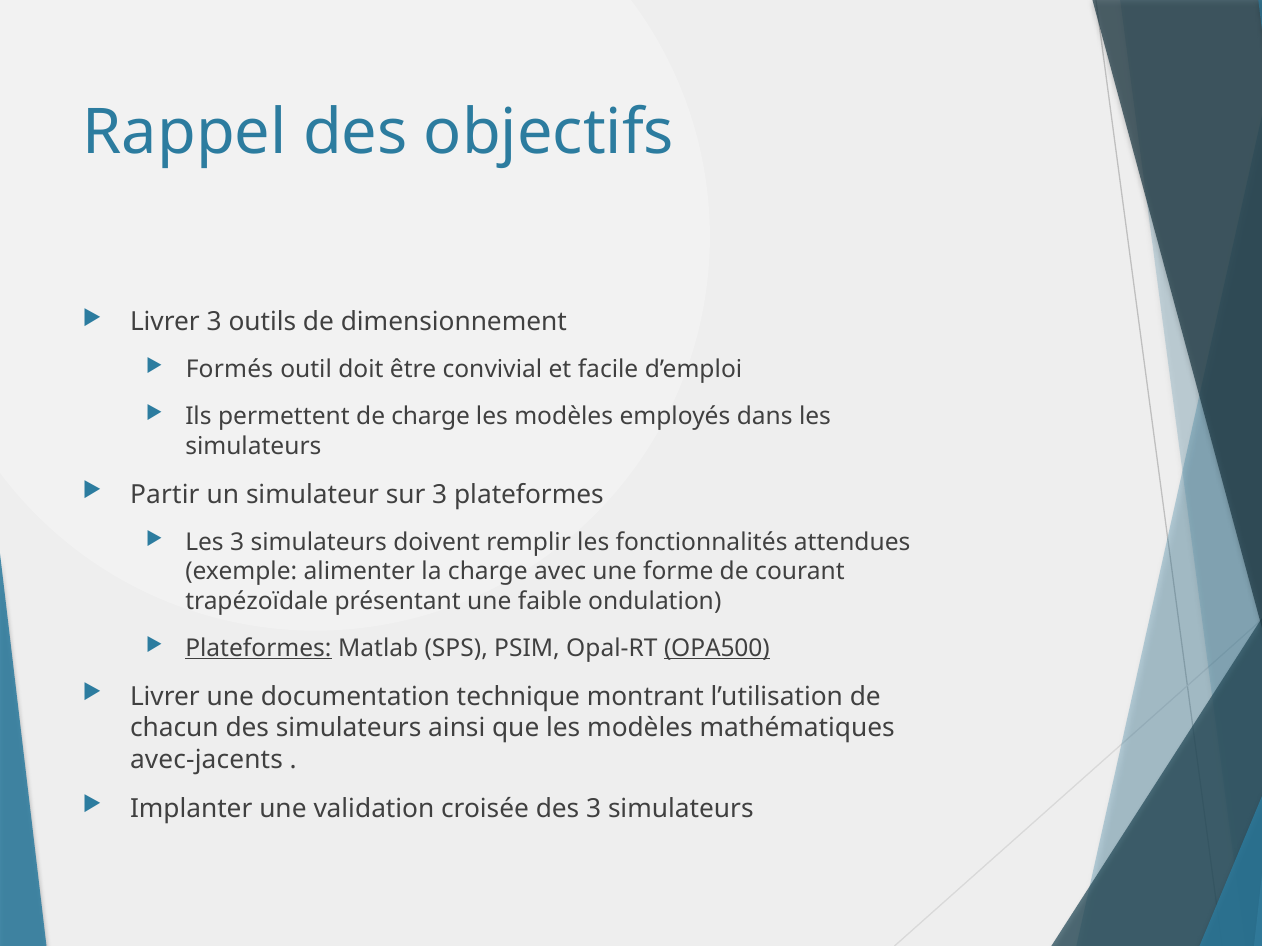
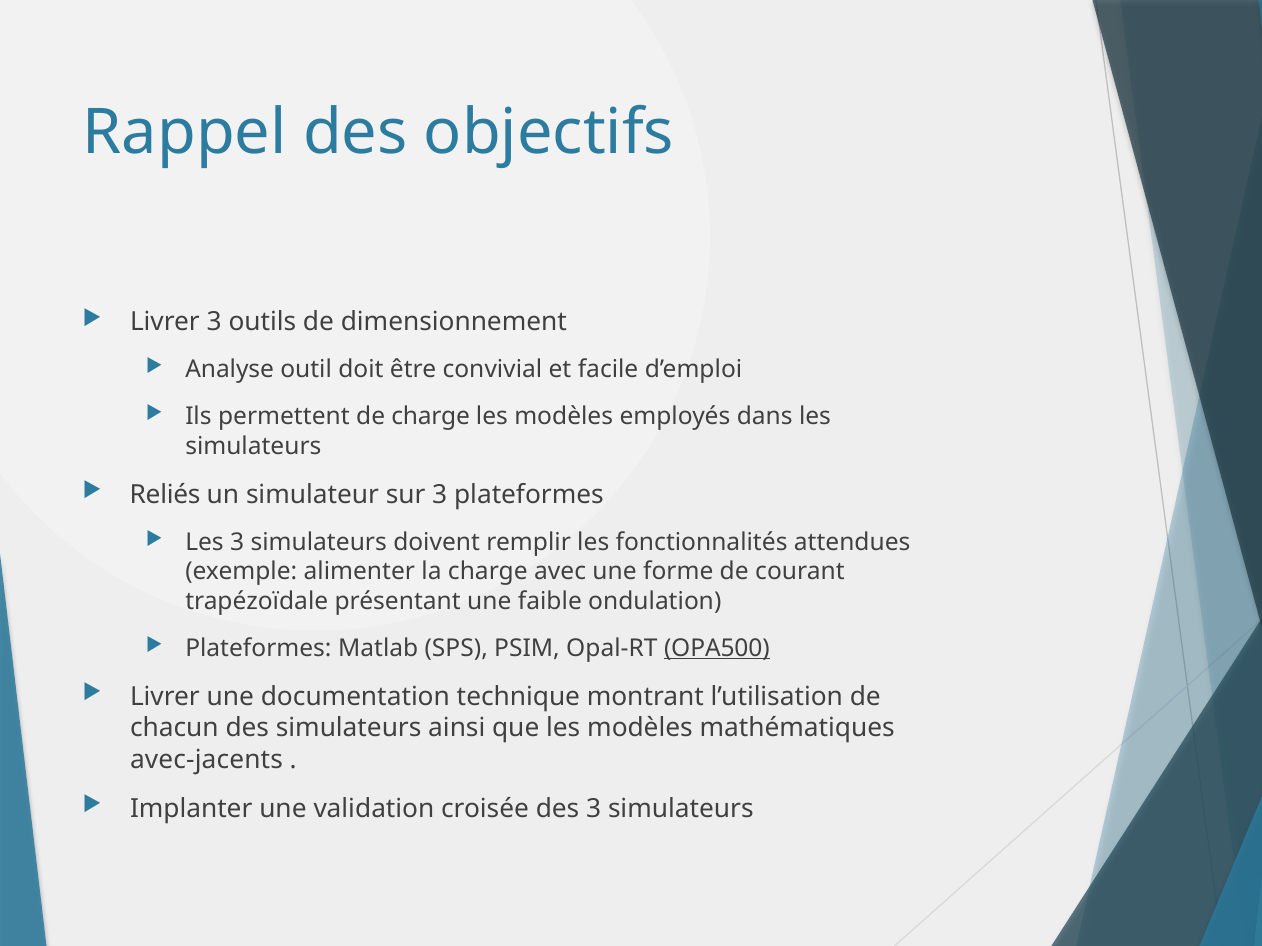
Formés: Formés -> Analyse
Partir: Partir -> Reliés
Plateformes at (258, 649) underline: present -> none
